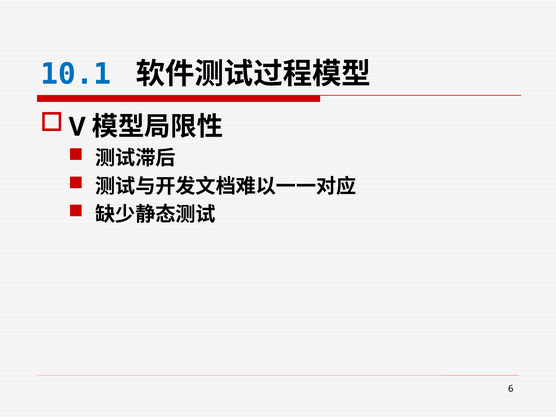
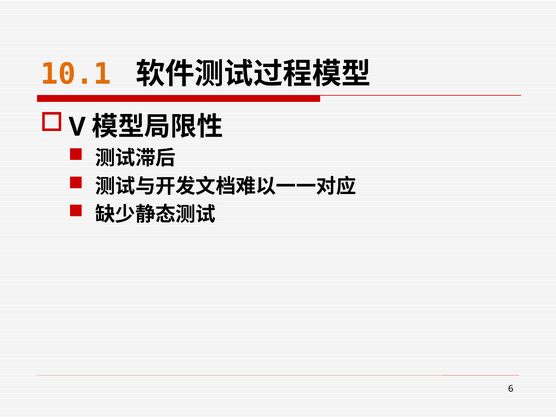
10.1 colour: blue -> orange
